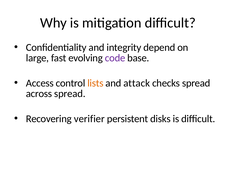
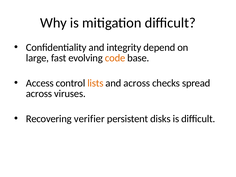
code colour: purple -> orange
and attack: attack -> across
across spread: spread -> viruses
